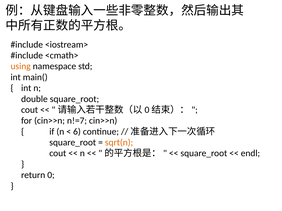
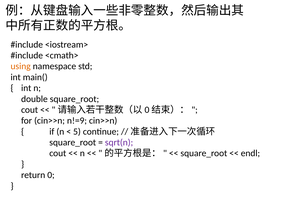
n!=7: n!=7 -> n!=9
6: 6 -> 5
sqrt(n colour: orange -> purple
